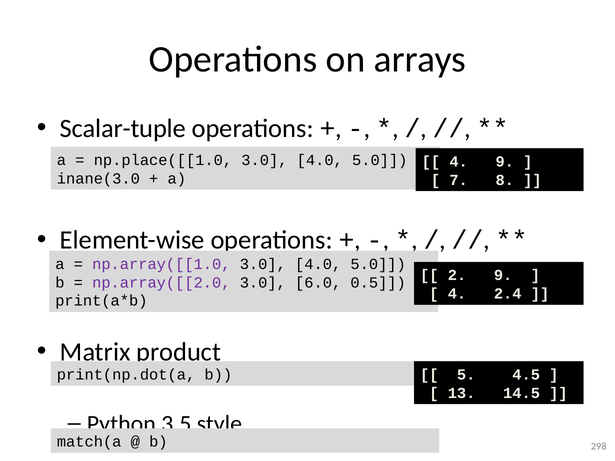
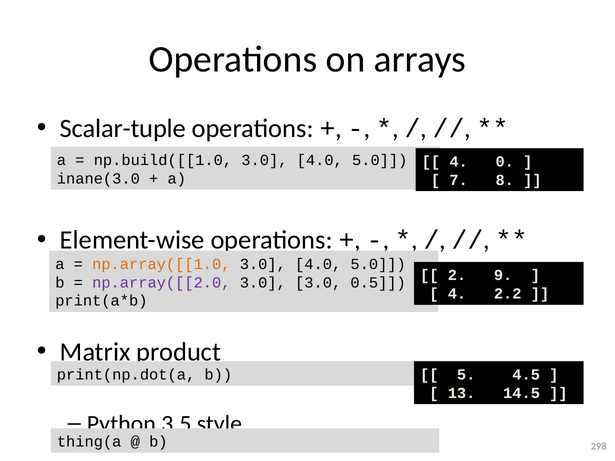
np.place([[1.0: np.place([[1.0 -> np.build([[1.0
4 9: 9 -> 0
np.array([[1.0 colour: purple -> orange
3.0 6.0: 6.0 -> 3.0
2.4: 2.4 -> 2.2
match(a: match(a -> thing(a
